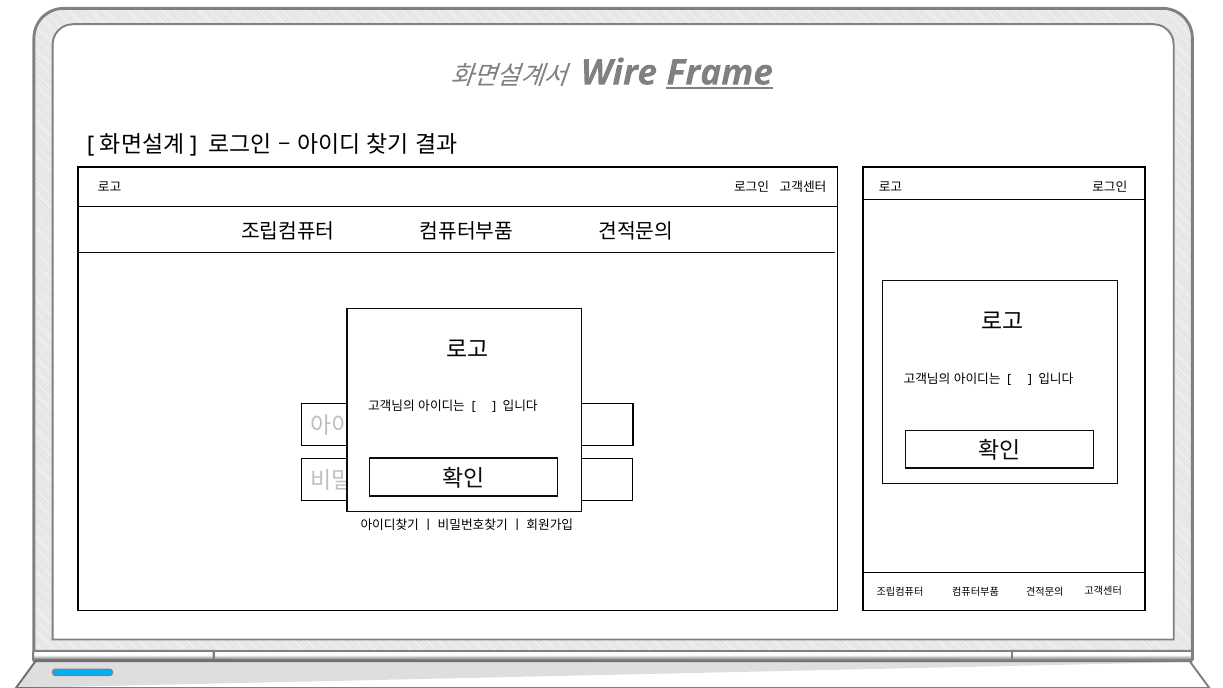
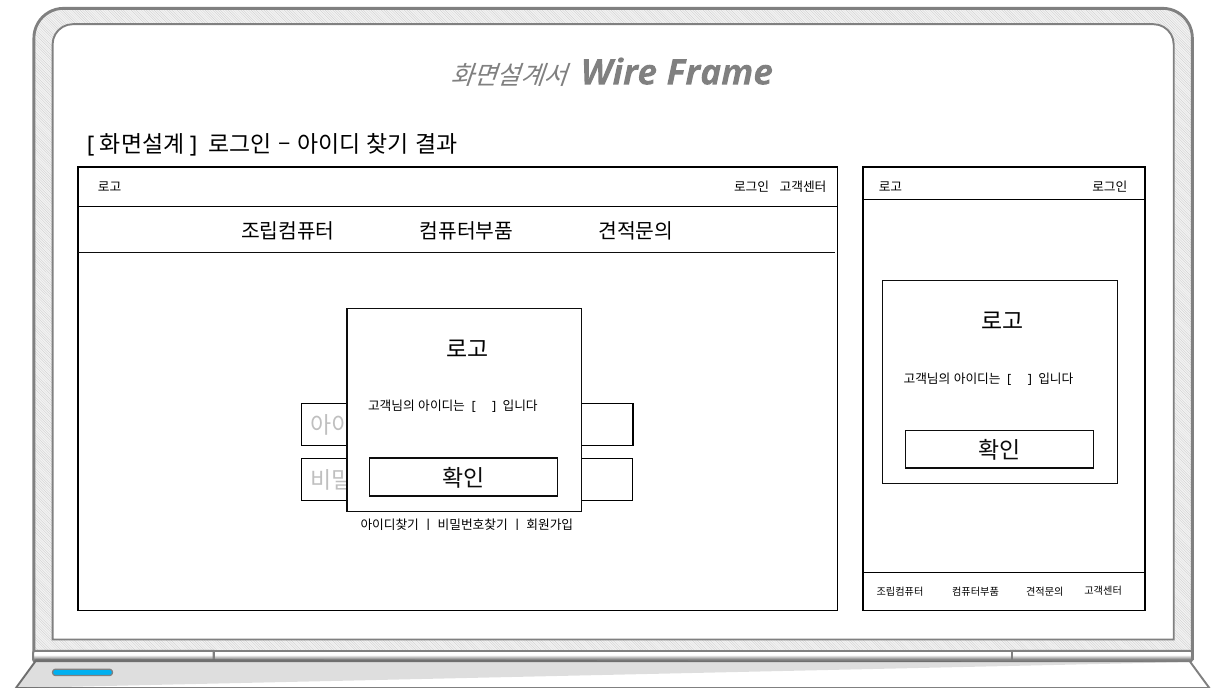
Frame underline: present -> none
